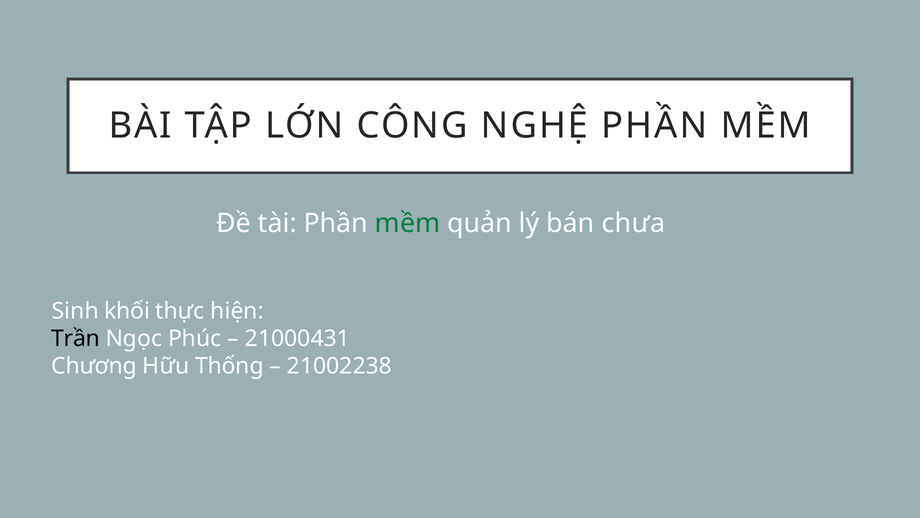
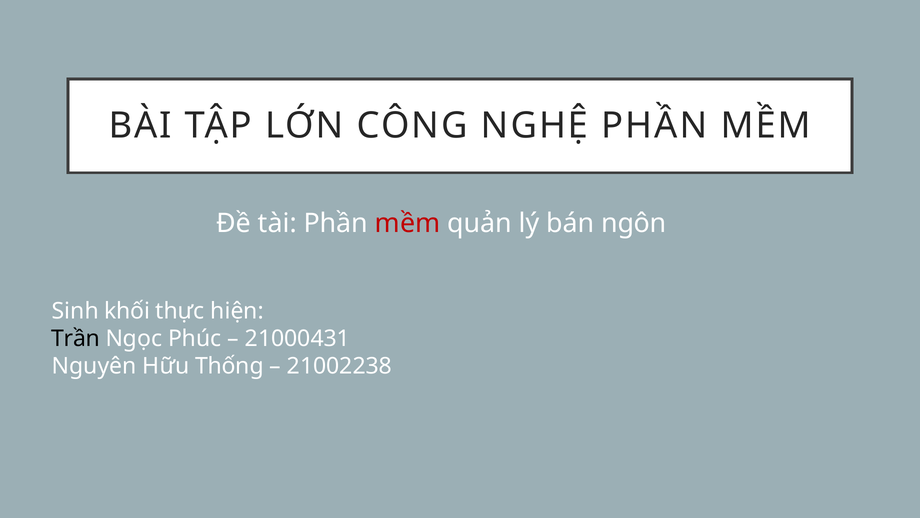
mềm at (408, 223) colour: green -> red
chưa: chưa -> ngôn
Chương: Chương -> Nguyên
